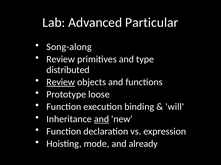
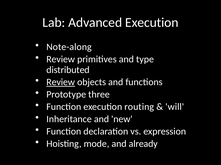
Advanced Particular: Particular -> Execution
Song-along: Song-along -> Note-along
loose: loose -> three
binding: binding -> routing
and at (102, 120) underline: present -> none
